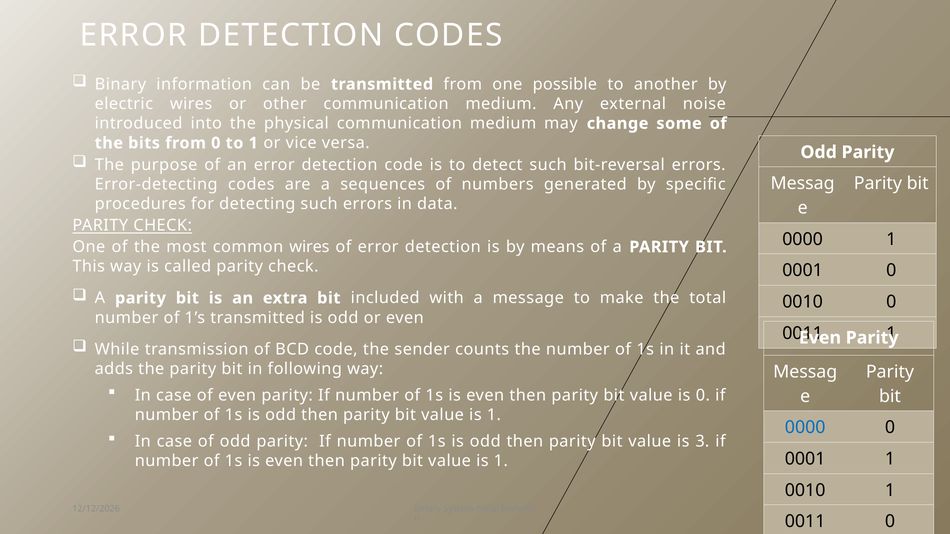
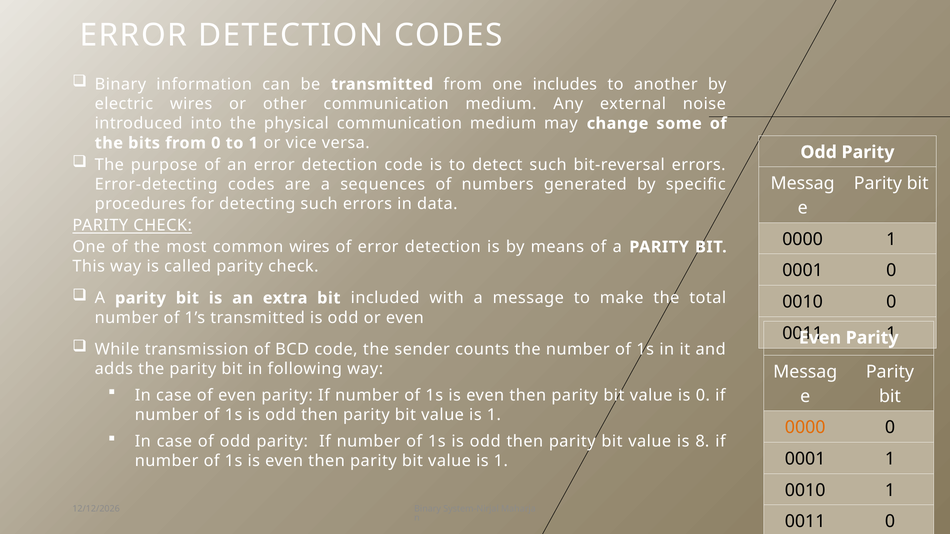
possible: possible -> includes
0000 at (805, 428) colour: blue -> orange
3: 3 -> 8
